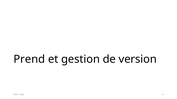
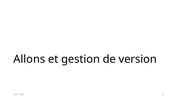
Prend: Prend -> Allons
